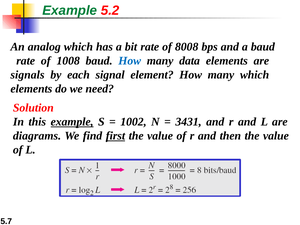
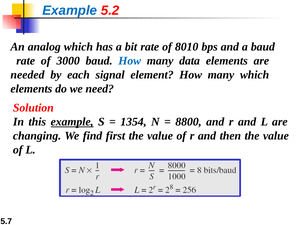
Example at (70, 10) colour: green -> blue
8008: 8008 -> 8010
1008: 1008 -> 3000
signals: signals -> needed
1002: 1002 -> 1354
3431: 3431 -> 8800
diagrams: diagrams -> changing
first underline: present -> none
